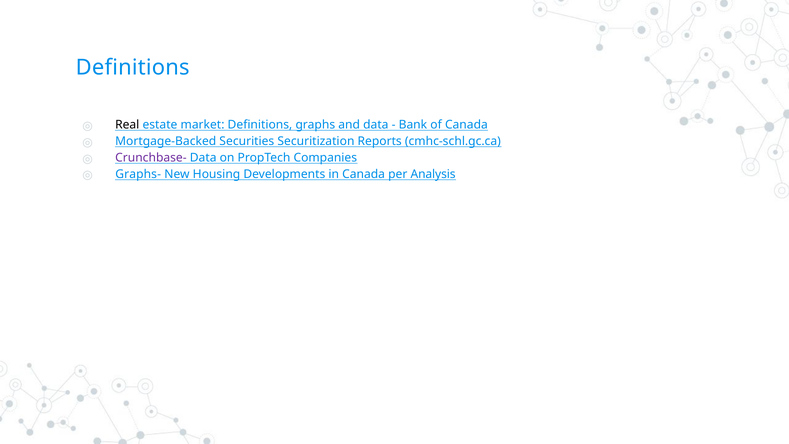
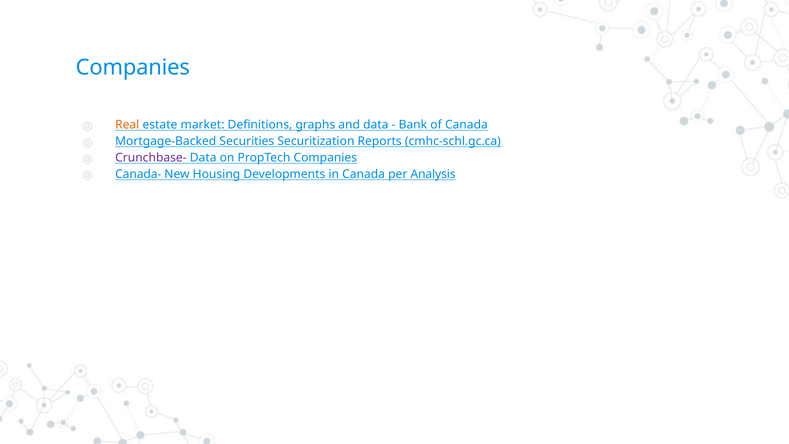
Definitions at (133, 68): Definitions -> Companies
Real colour: black -> orange
Graphs-: Graphs- -> Canada-
